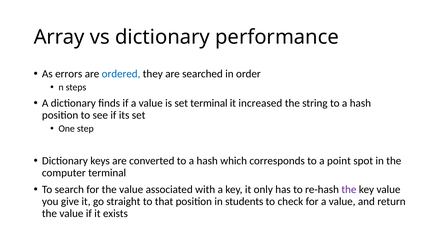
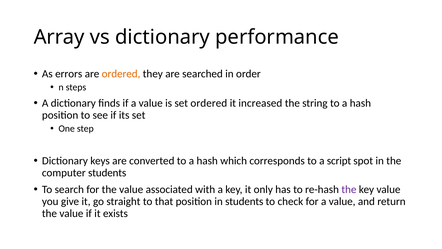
ordered at (121, 74) colour: blue -> orange
set terminal: terminal -> ordered
point: point -> script
computer terminal: terminal -> students
